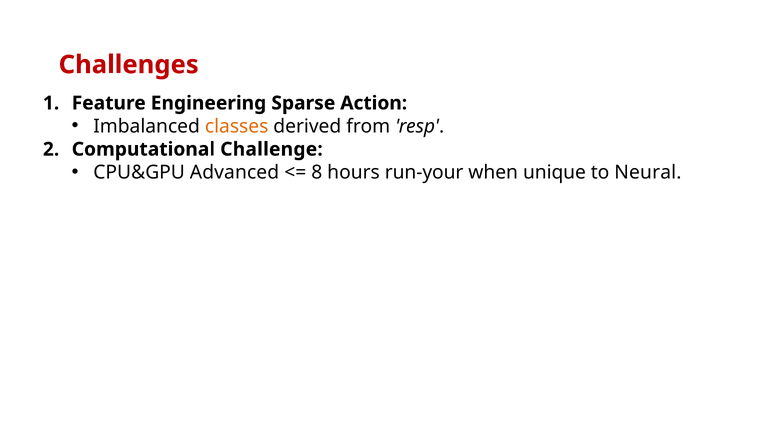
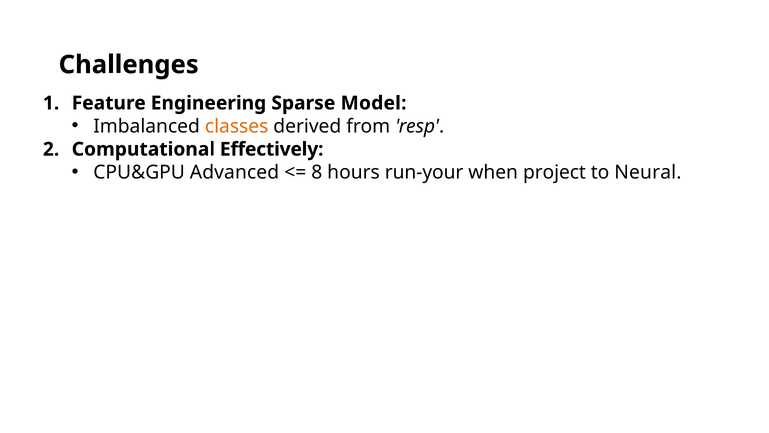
Challenges colour: red -> black
Action: Action -> Model
Challenge: Challenge -> Effectively
unique: unique -> project
